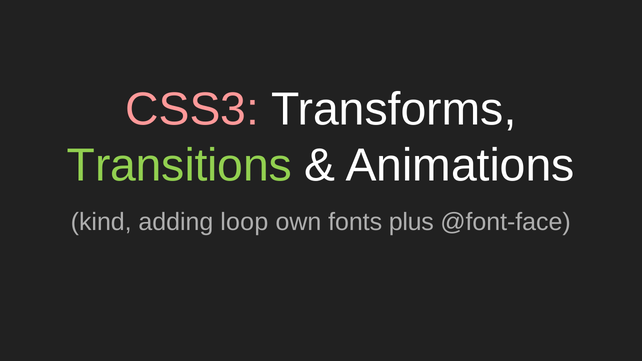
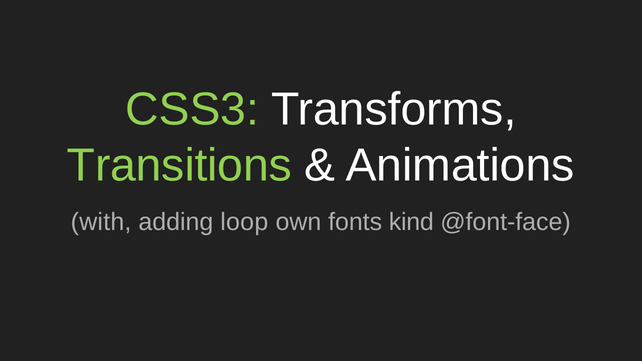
CSS3 colour: pink -> light green
kind: kind -> with
plus: plus -> kind
